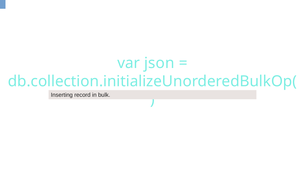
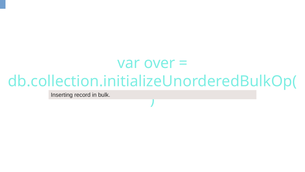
json: json -> over
